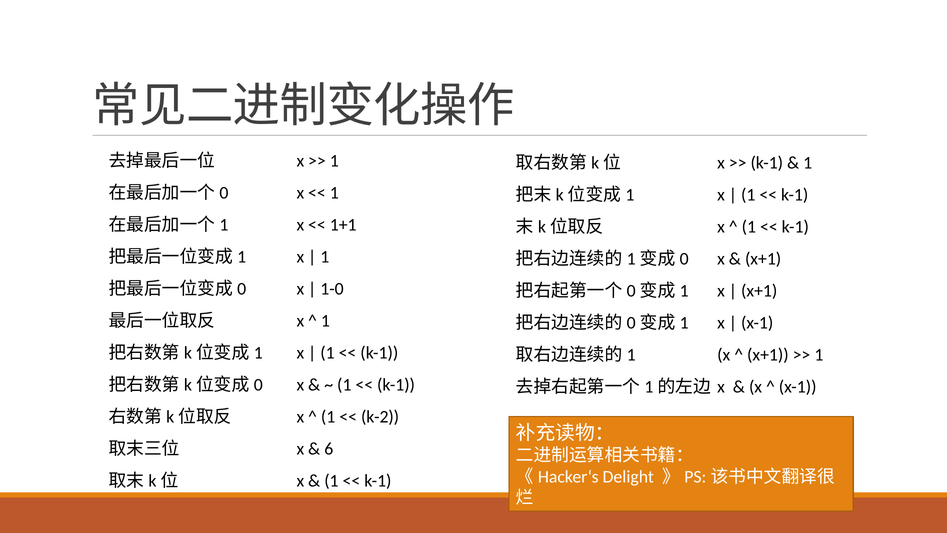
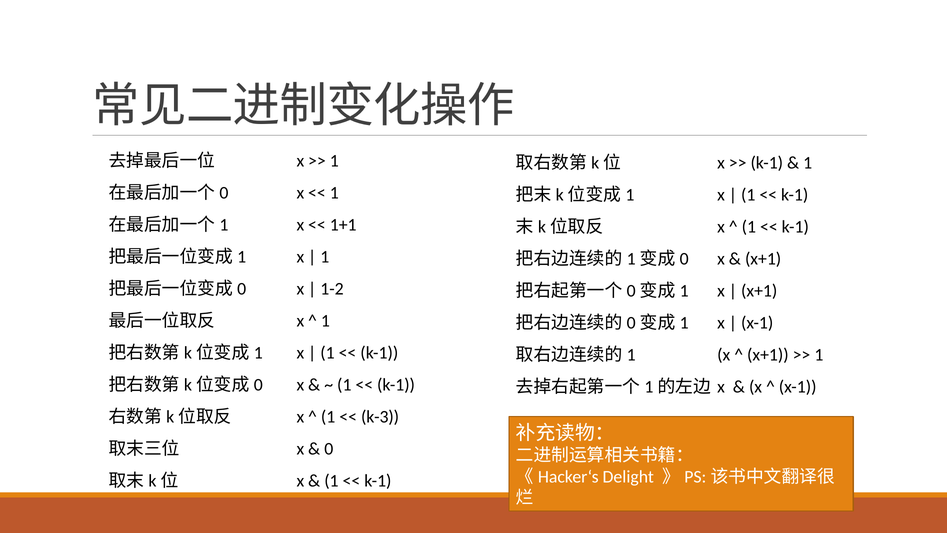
1-0: 1-0 -> 1-2
k-2: k-2 -> k-3
6: 6 -> 0
